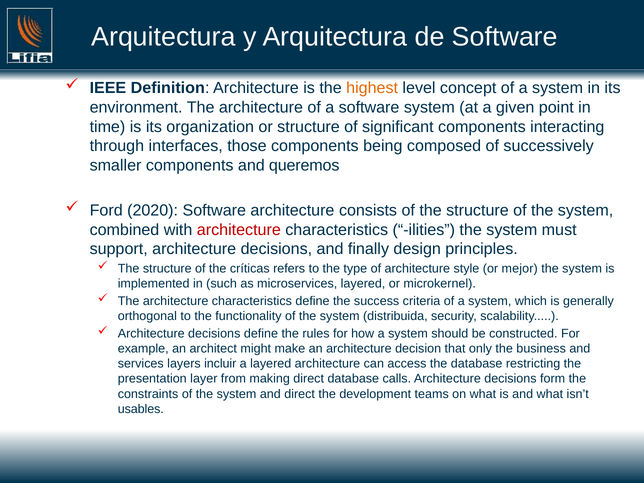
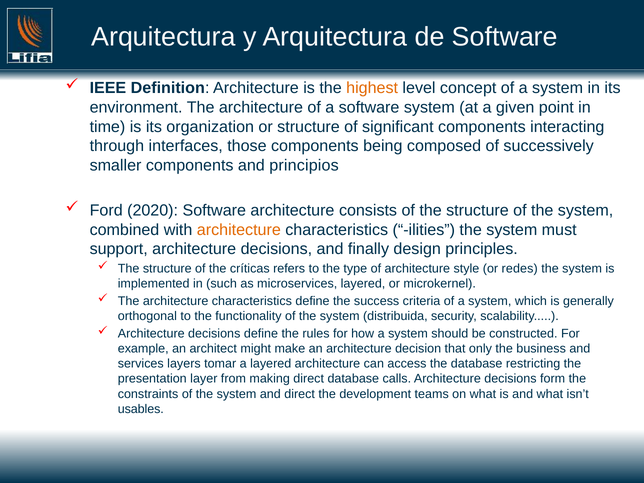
queremos: queremos -> principios
architecture at (239, 230) colour: red -> orange
mejor: mejor -> redes
incluir: incluir -> tomar
